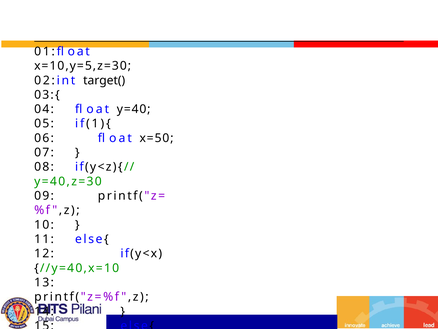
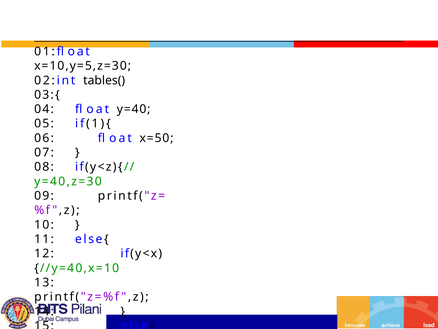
target(: target( -> tables(
